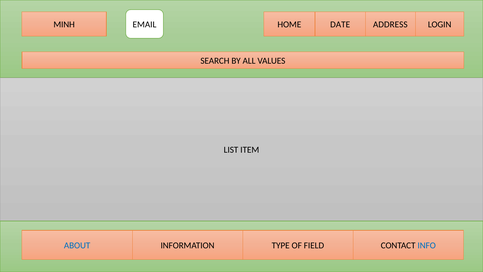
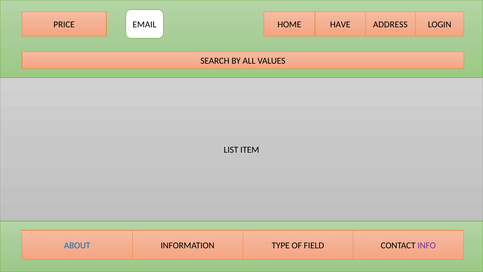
MINH: MINH -> PRICE
DATE: DATE -> HAVE
INFO colour: blue -> purple
